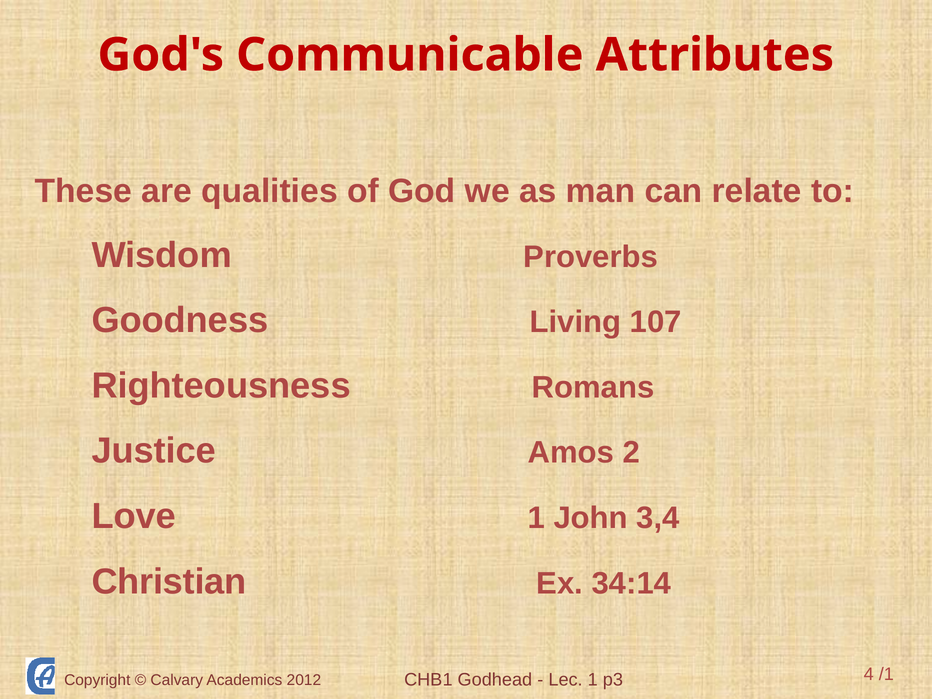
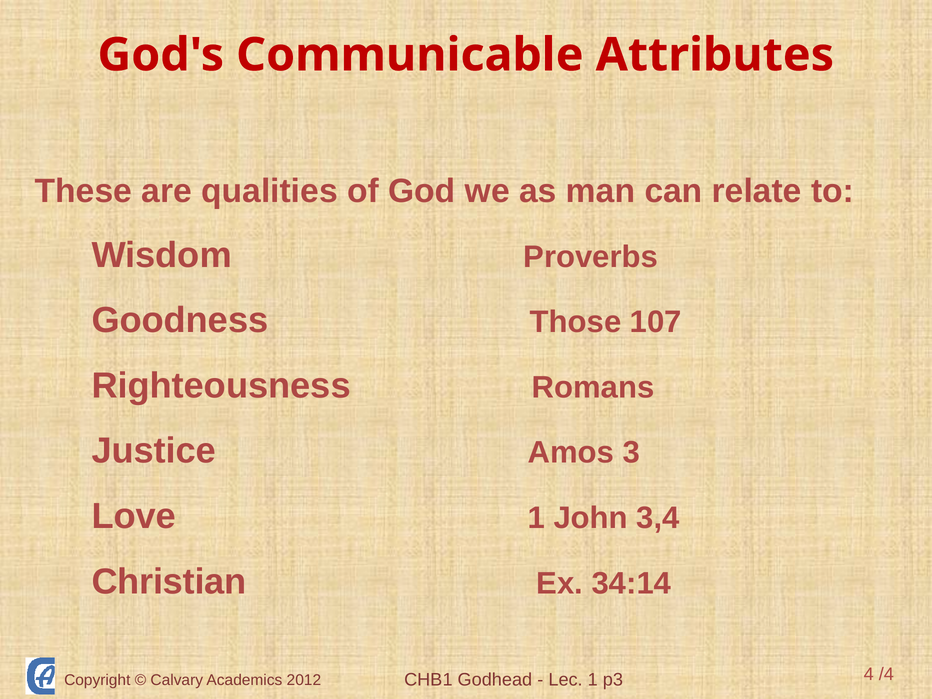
Living: Living -> Those
2: 2 -> 3
/1: /1 -> /4
